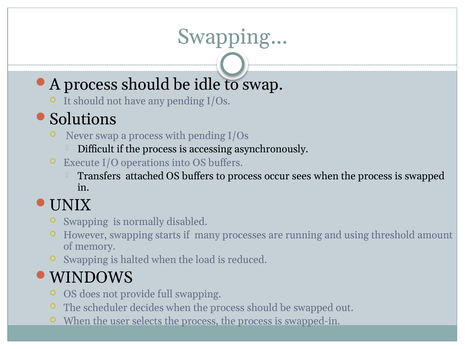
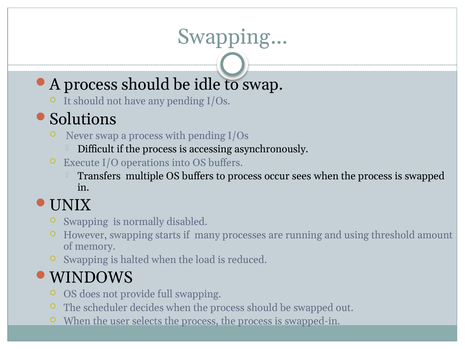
attached: attached -> multiple
